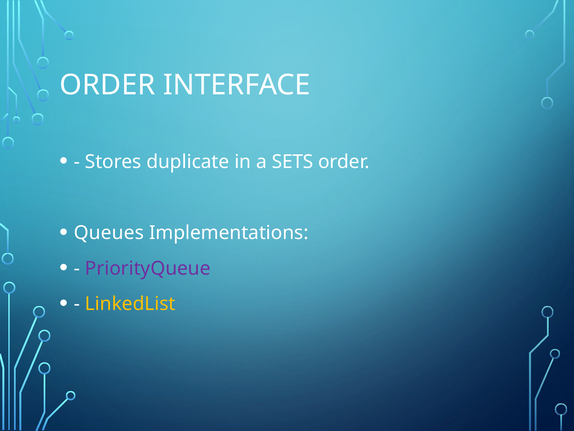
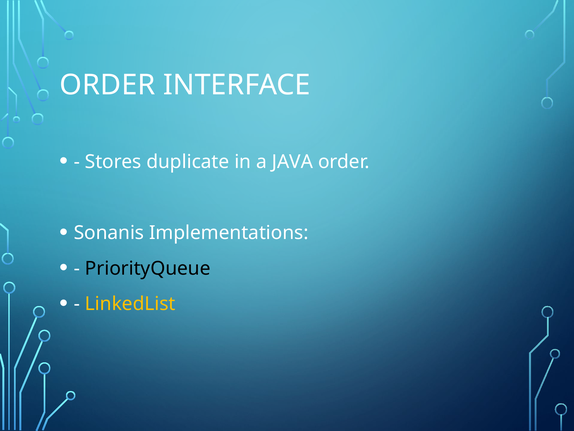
SETS: SETS -> JAVA
Queues: Queues -> Sonanis
PriorityQueue colour: purple -> black
